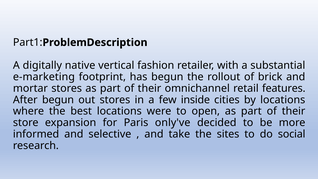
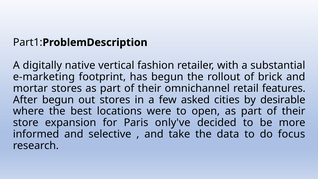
inside: inside -> asked
by locations: locations -> desirable
sites: sites -> data
social: social -> focus
